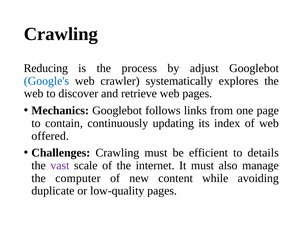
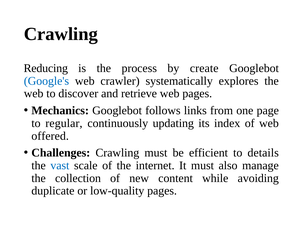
adjust: adjust -> create
contain: contain -> regular
vast colour: purple -> blue
computer: computer -> collection
